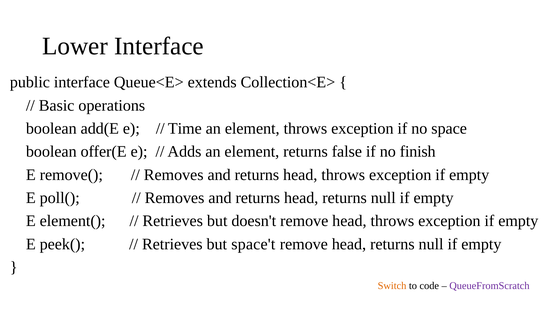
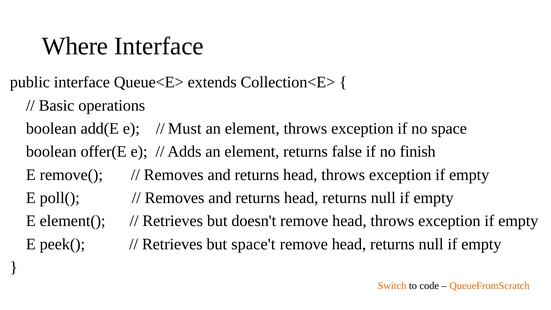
Lower: Lower -> Where
Time: Time -> Must
QueueFromScratch colour: purple -> orange
